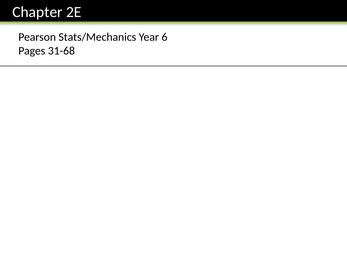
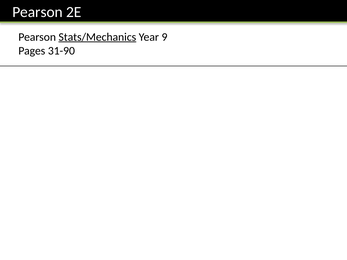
Chapter at (37, 12): Chapter -> Pearson
Stats/Mechanics underline: none -> present
6: 6 -> 9
31-68: 31-68 -> 31-90
